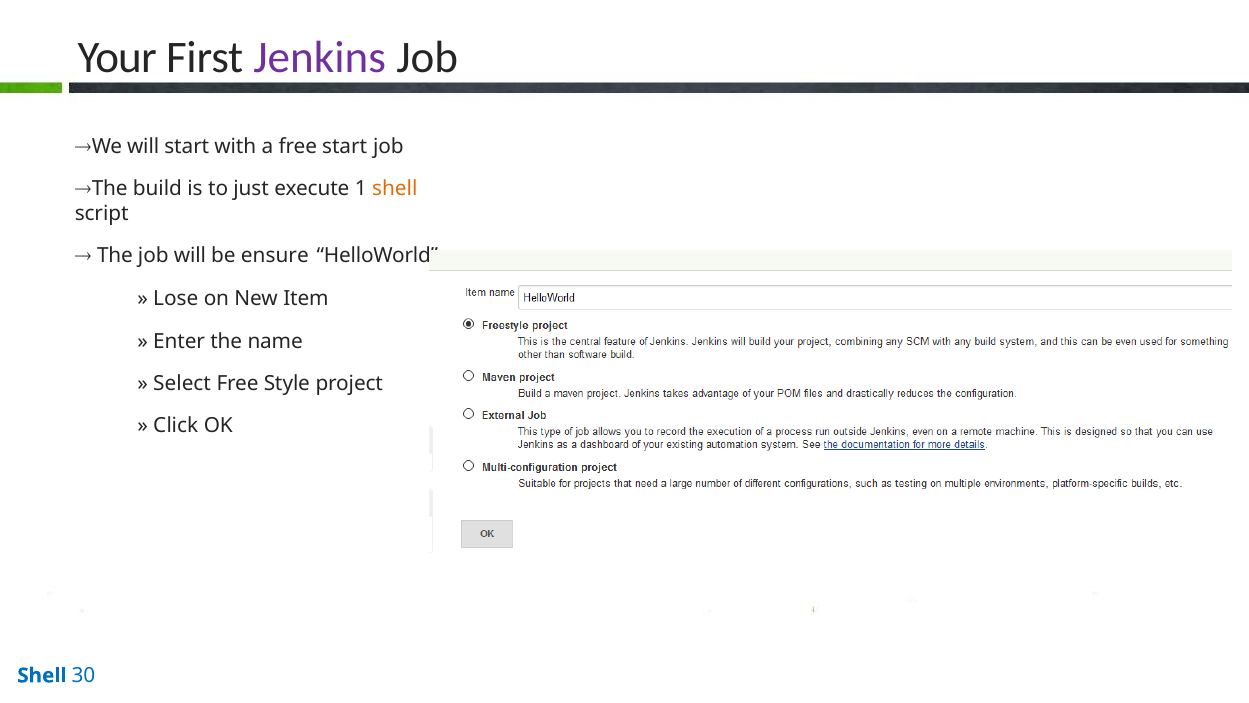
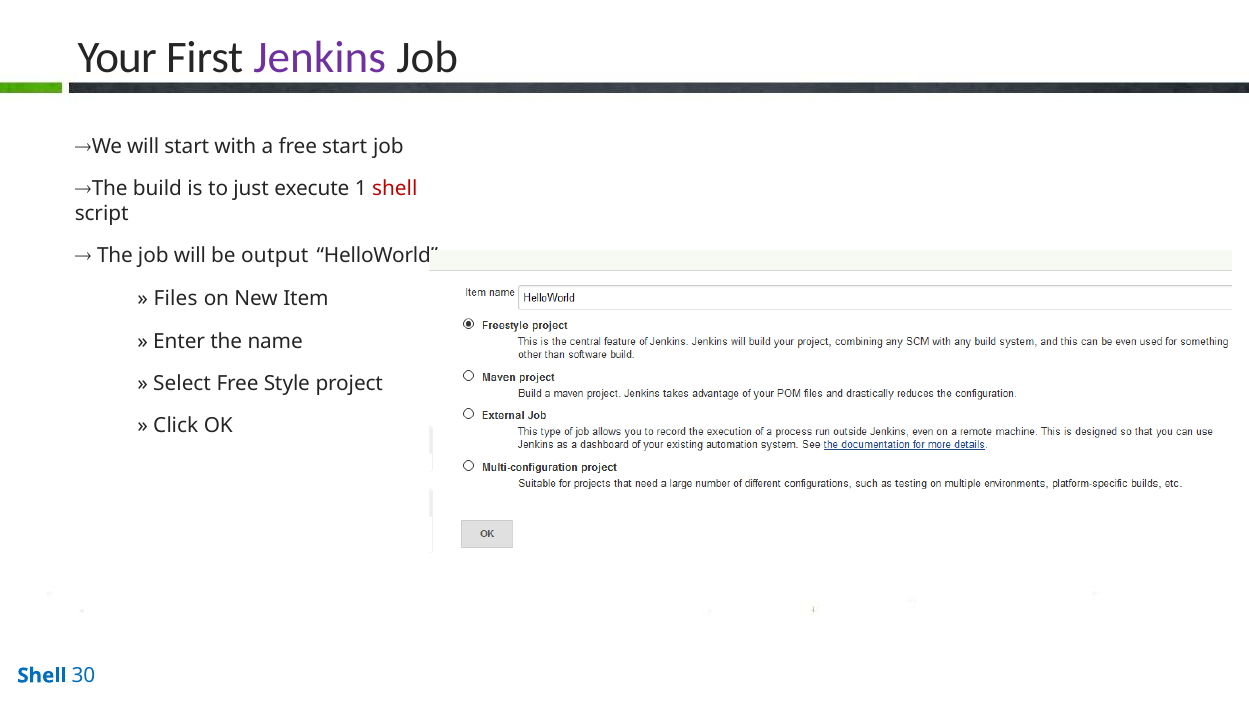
shell at (395, 189) colour: orange -> red
ensure: ensure -> output
Lose: Lose -> Files
